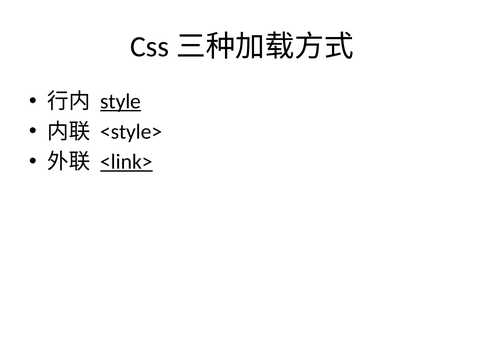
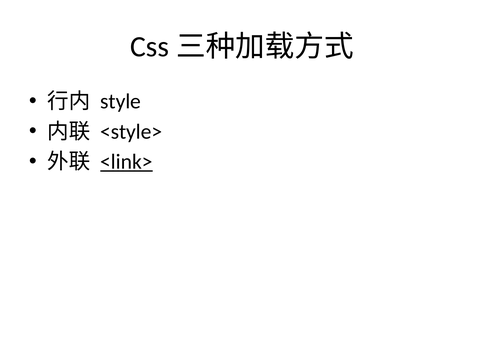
style underline: present -> none
